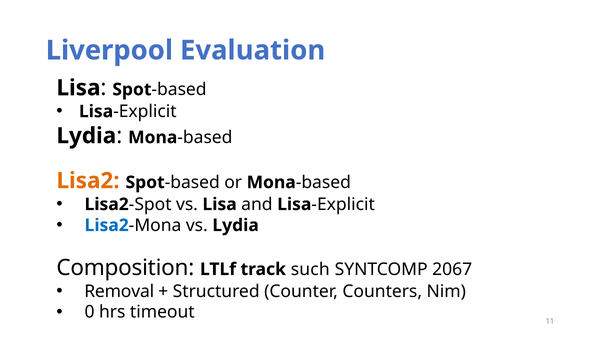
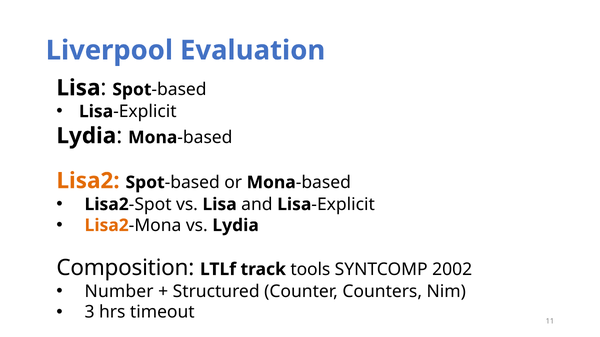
Lisa2 at (107, 226) colour: blue -> orange
such: such -> tools
2067: 2067 -> 2002
Removal: Removal -> Number
0: 0 -> 3
